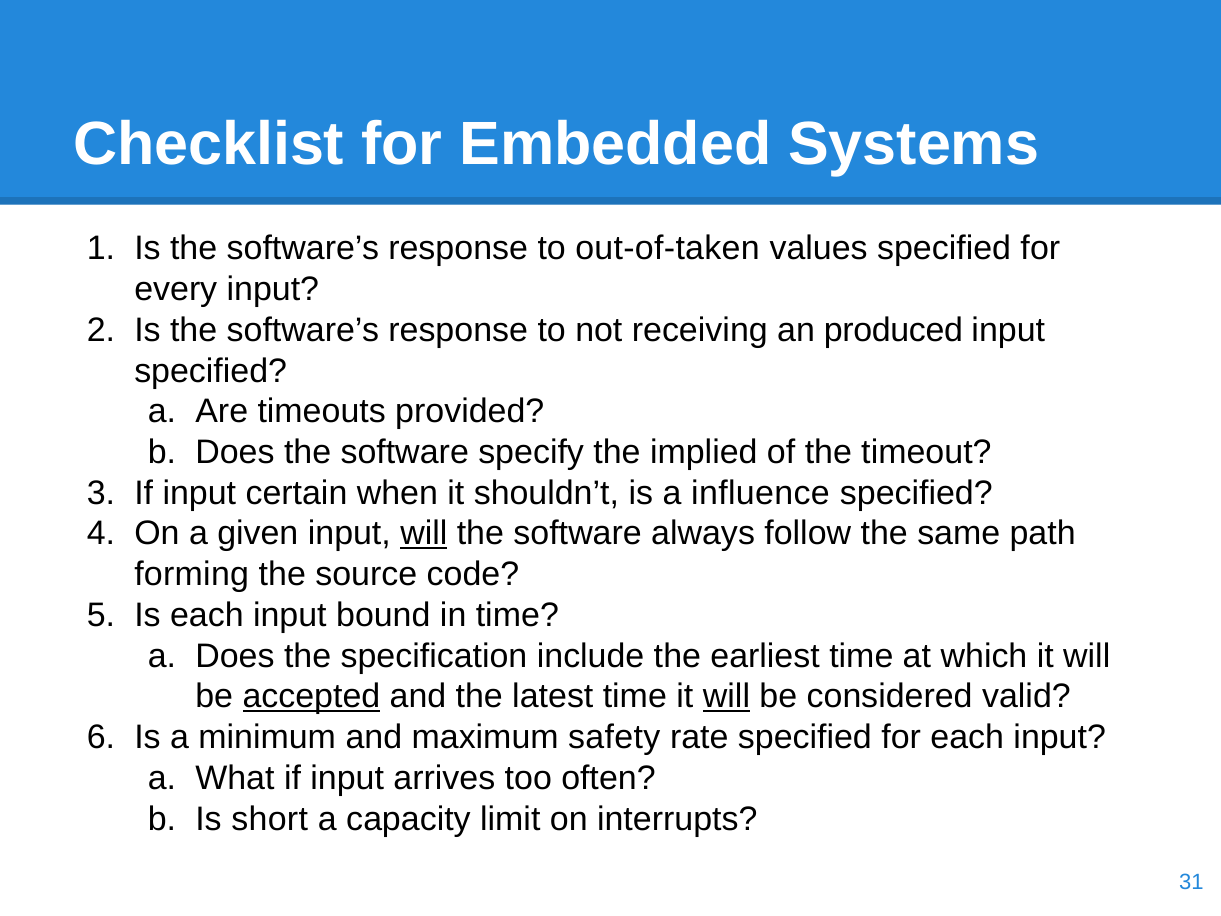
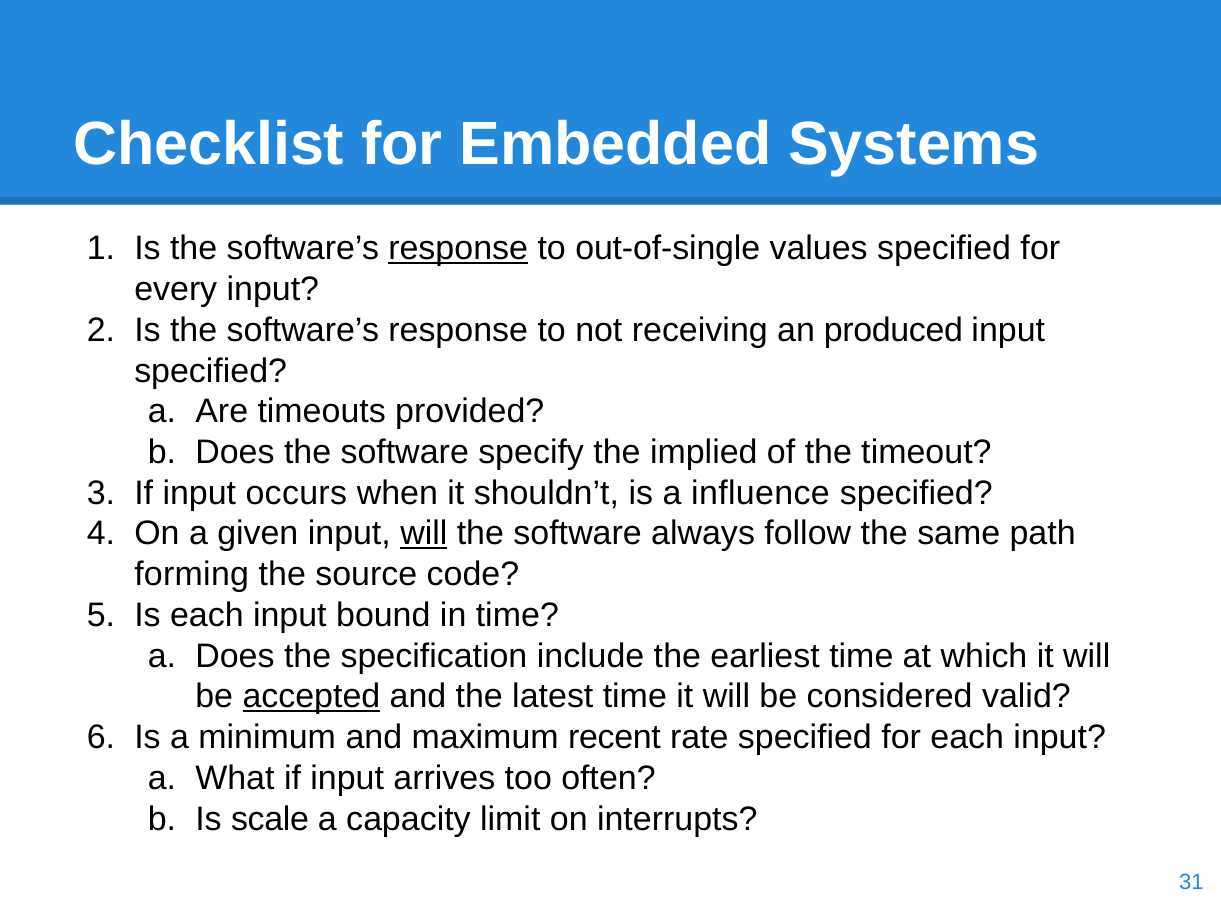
response at (458, 249) underline: none -> present
out-of-taken: out-of-taken -> out-of-single
certain: certain -> occurs
will at (726, 697) underline: present -> none
safety: safety -> recent
short: short -> scale
